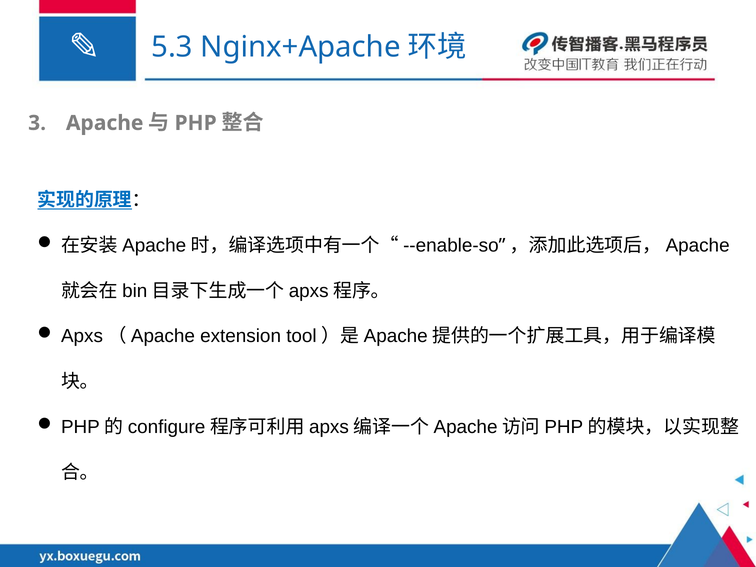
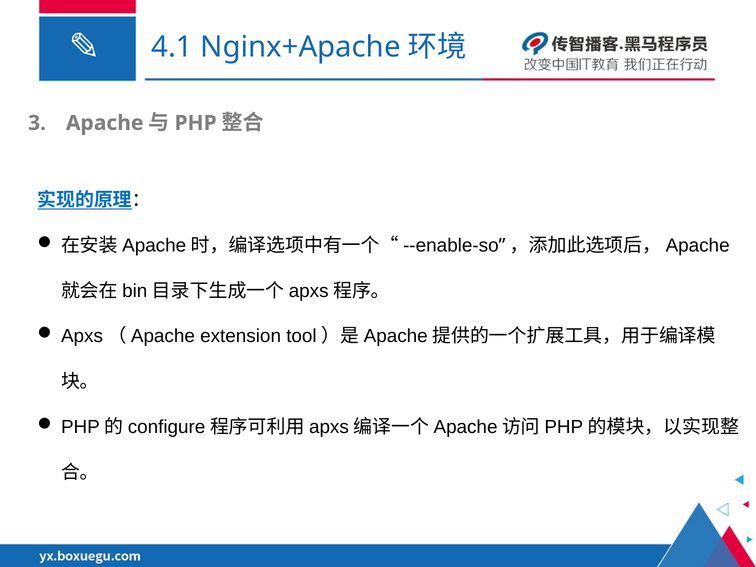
5.3: 5.3 -> 4.1
